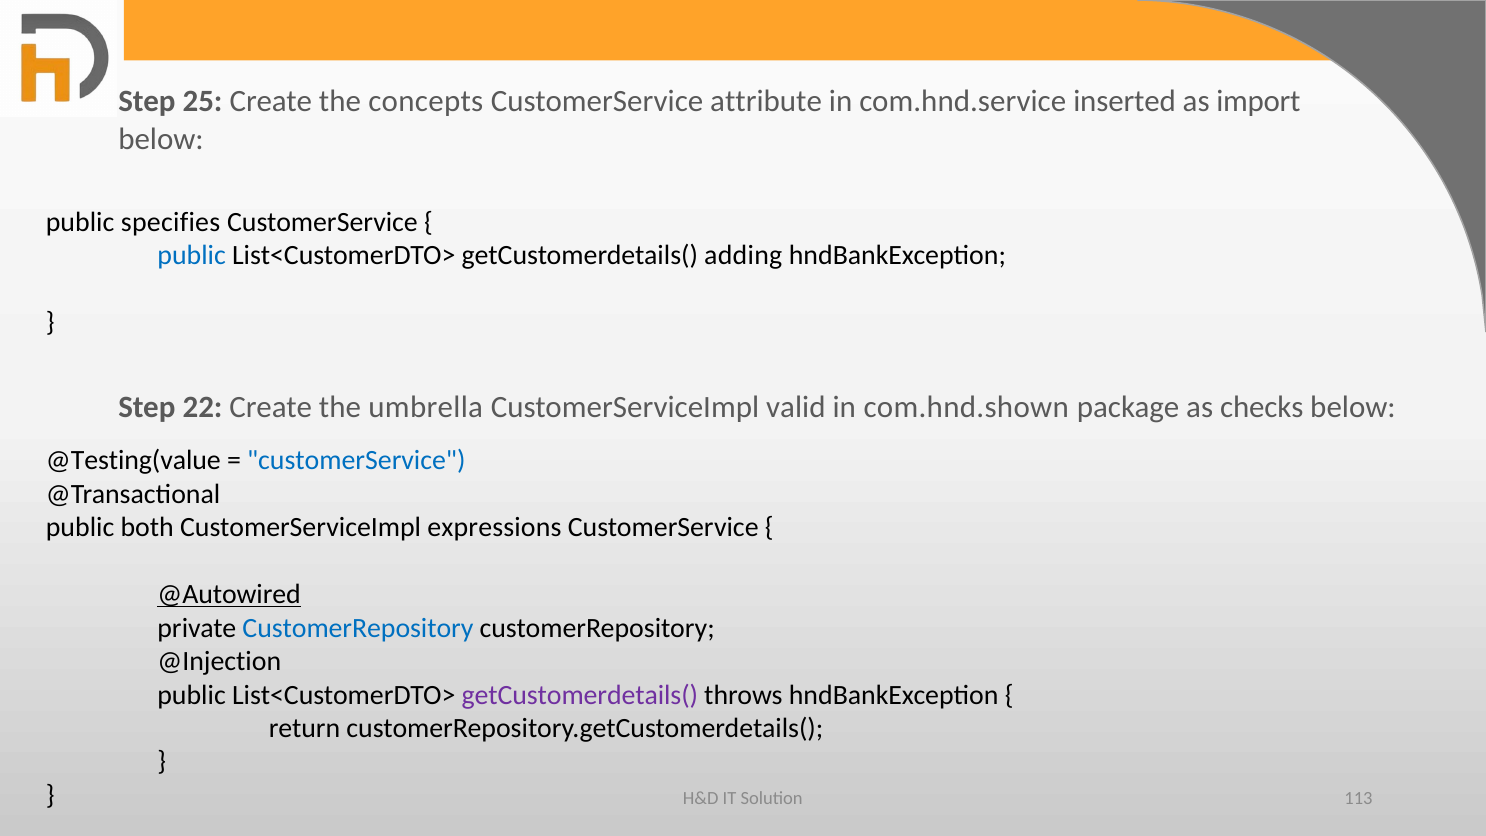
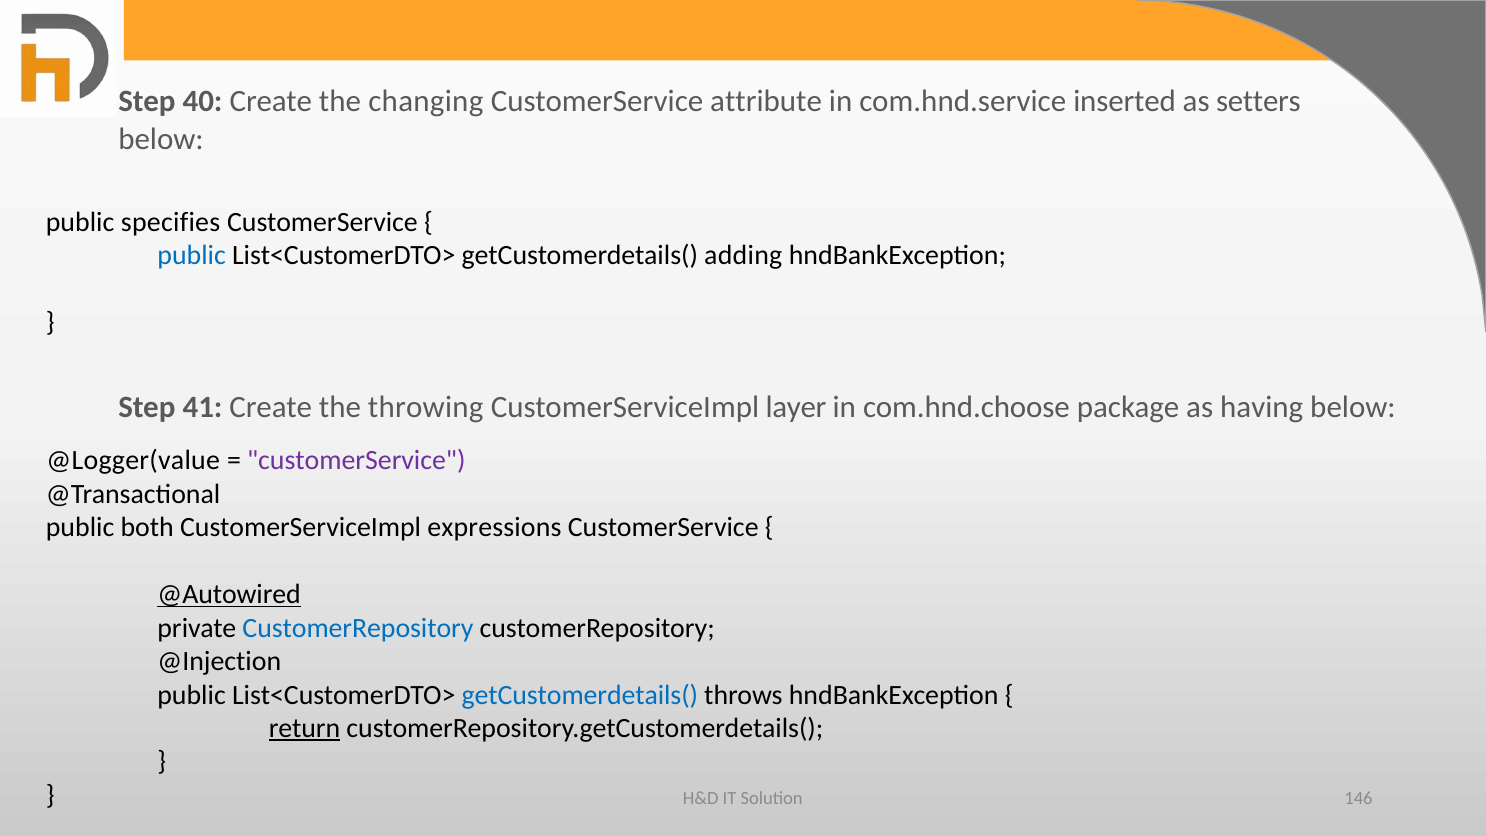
25: 25 -> 40
concepts: concepts -> changing
import: import -> setters
22: 22 -> 41
umbrella: umbrella -> throwing
valid: valid -> layer
com.hnd.shown: com.hnd.shown -> com.hnd.choose
checks: checks -> having
@Testing(value: @Testing(value -> @Logger(value
customerService at (356, 461) colour: blue -> purple
getCustomerdetails( at (580, 695) colour: purple -> blue
return underline: none -> present
113: 113 -> 146
